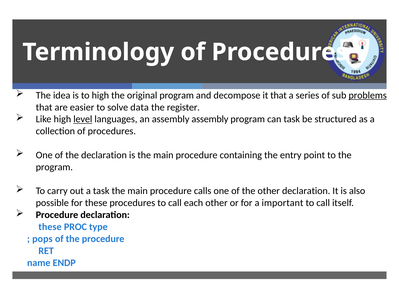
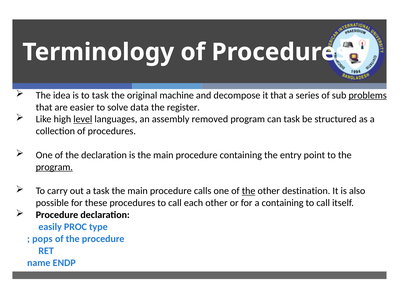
to high: high -> task
original program: program -> machine
assembly assembly: assembly -> removed
program at (54, 167) underline: none -> present
the at (249, 191) underline: none -> present
other declaration: declaration -> destination
a important: important -> containing
these at (50, 227): these -> easily
